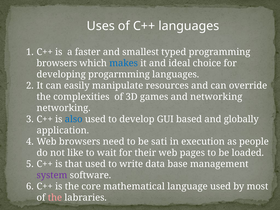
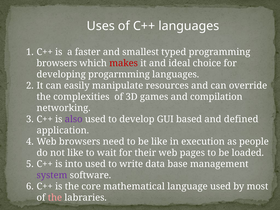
makes colour: blue -> red
and networking: networking -> compilation
also colour: blue -> purple
globally: globally -> defined
be sati: sati -> like
that: that -> into
